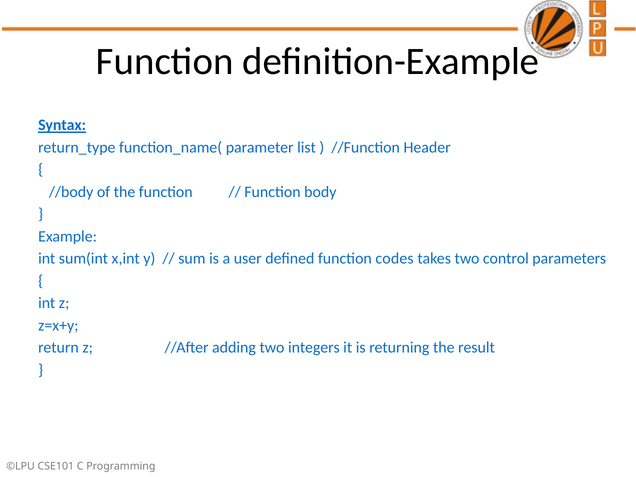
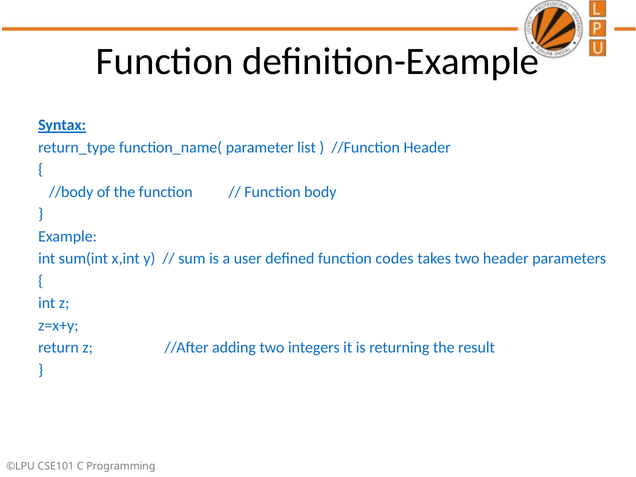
two control: control -> header
